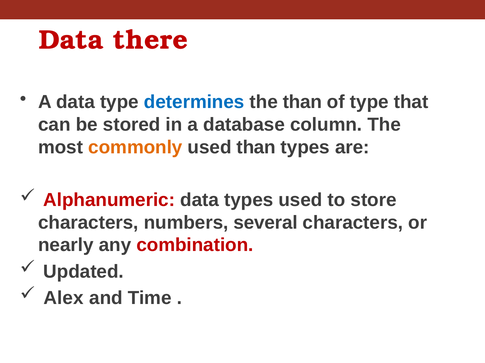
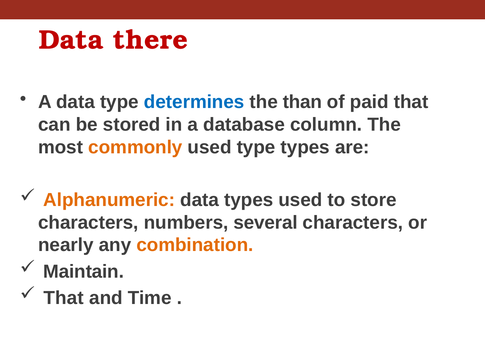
of type: type -> paid
used than: than -> type
Alphanumeric colour: red -> orange
combination colour: red -> orange
Updated: Updated -> Maintain
Alex at (64, 298): Alex -> That
